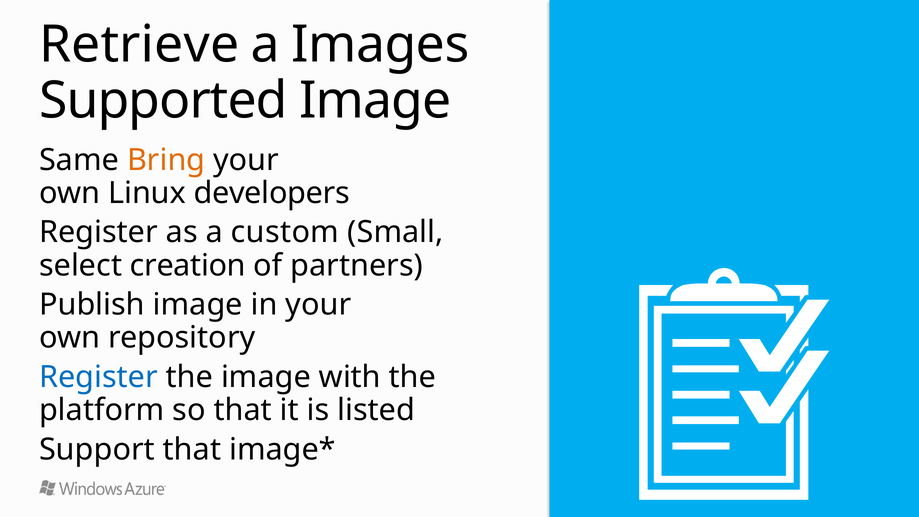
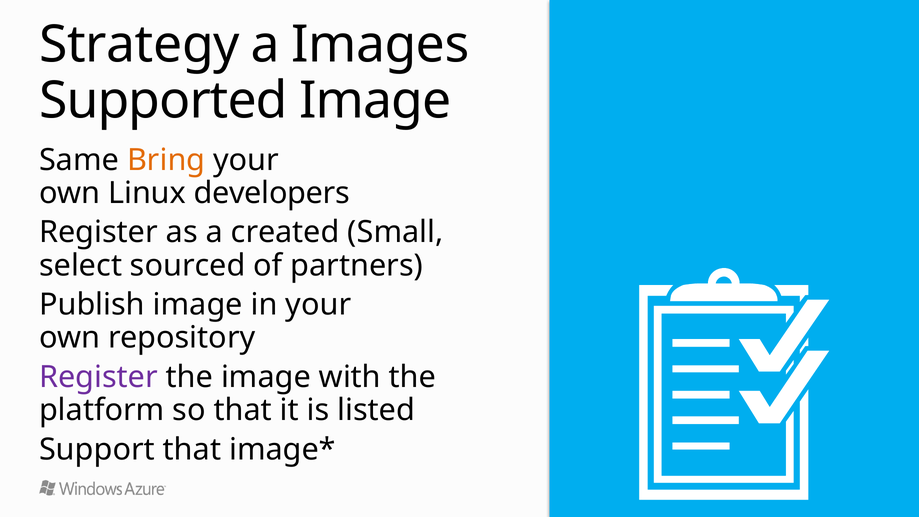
Retrieve: Retrieve -> Strategy
custom: custom -> created
creation: creation -> sourced
Register at (99, 377) colour: blue -> purple
